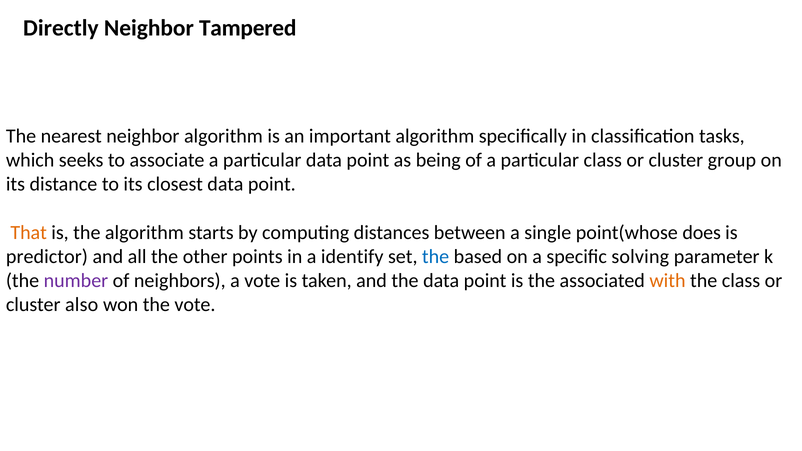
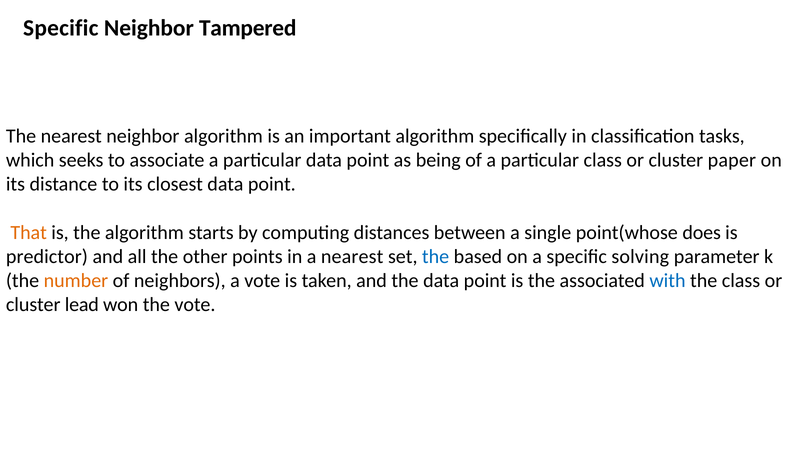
Directly at (61, 28): Directly -> Specific
group: group -> paper
a identify: identify -> nearest
number colour: purple -> orange
with colour: orange -> blue
also: also -> lead
